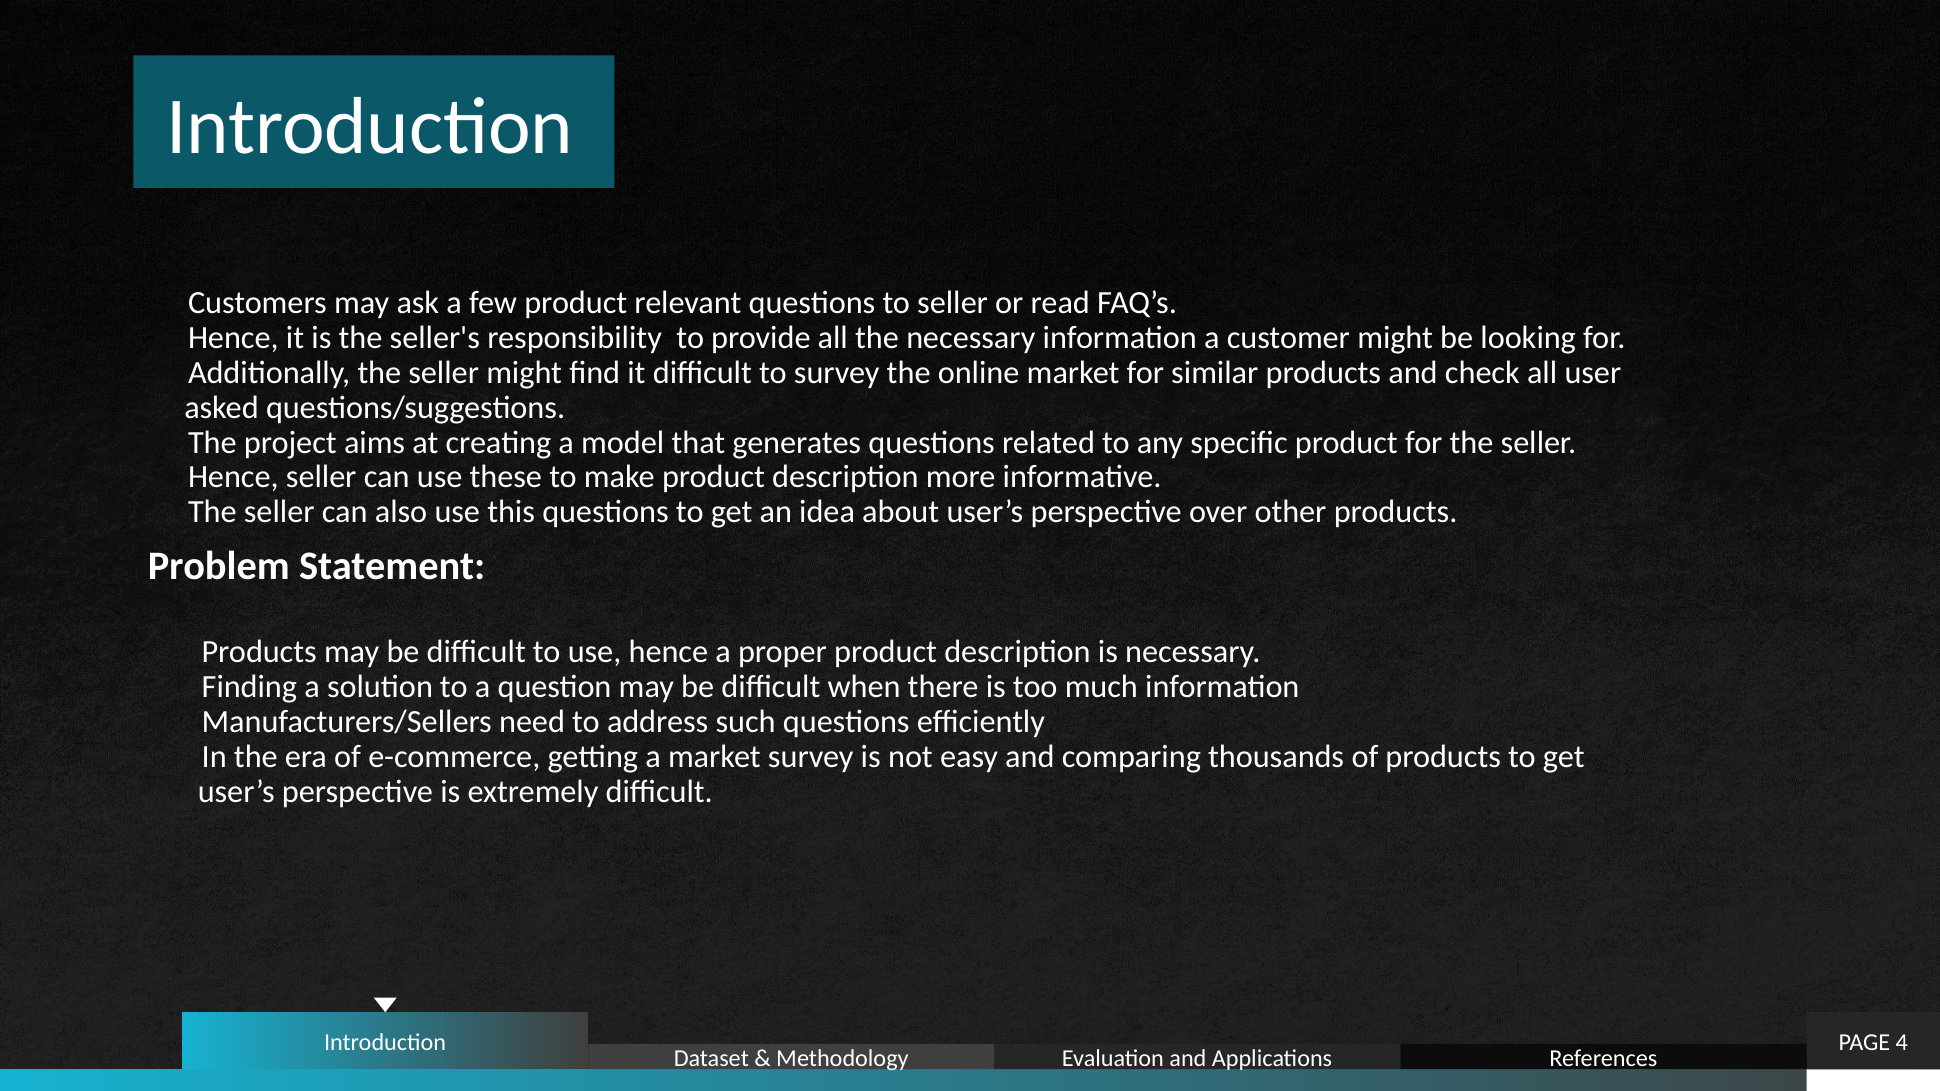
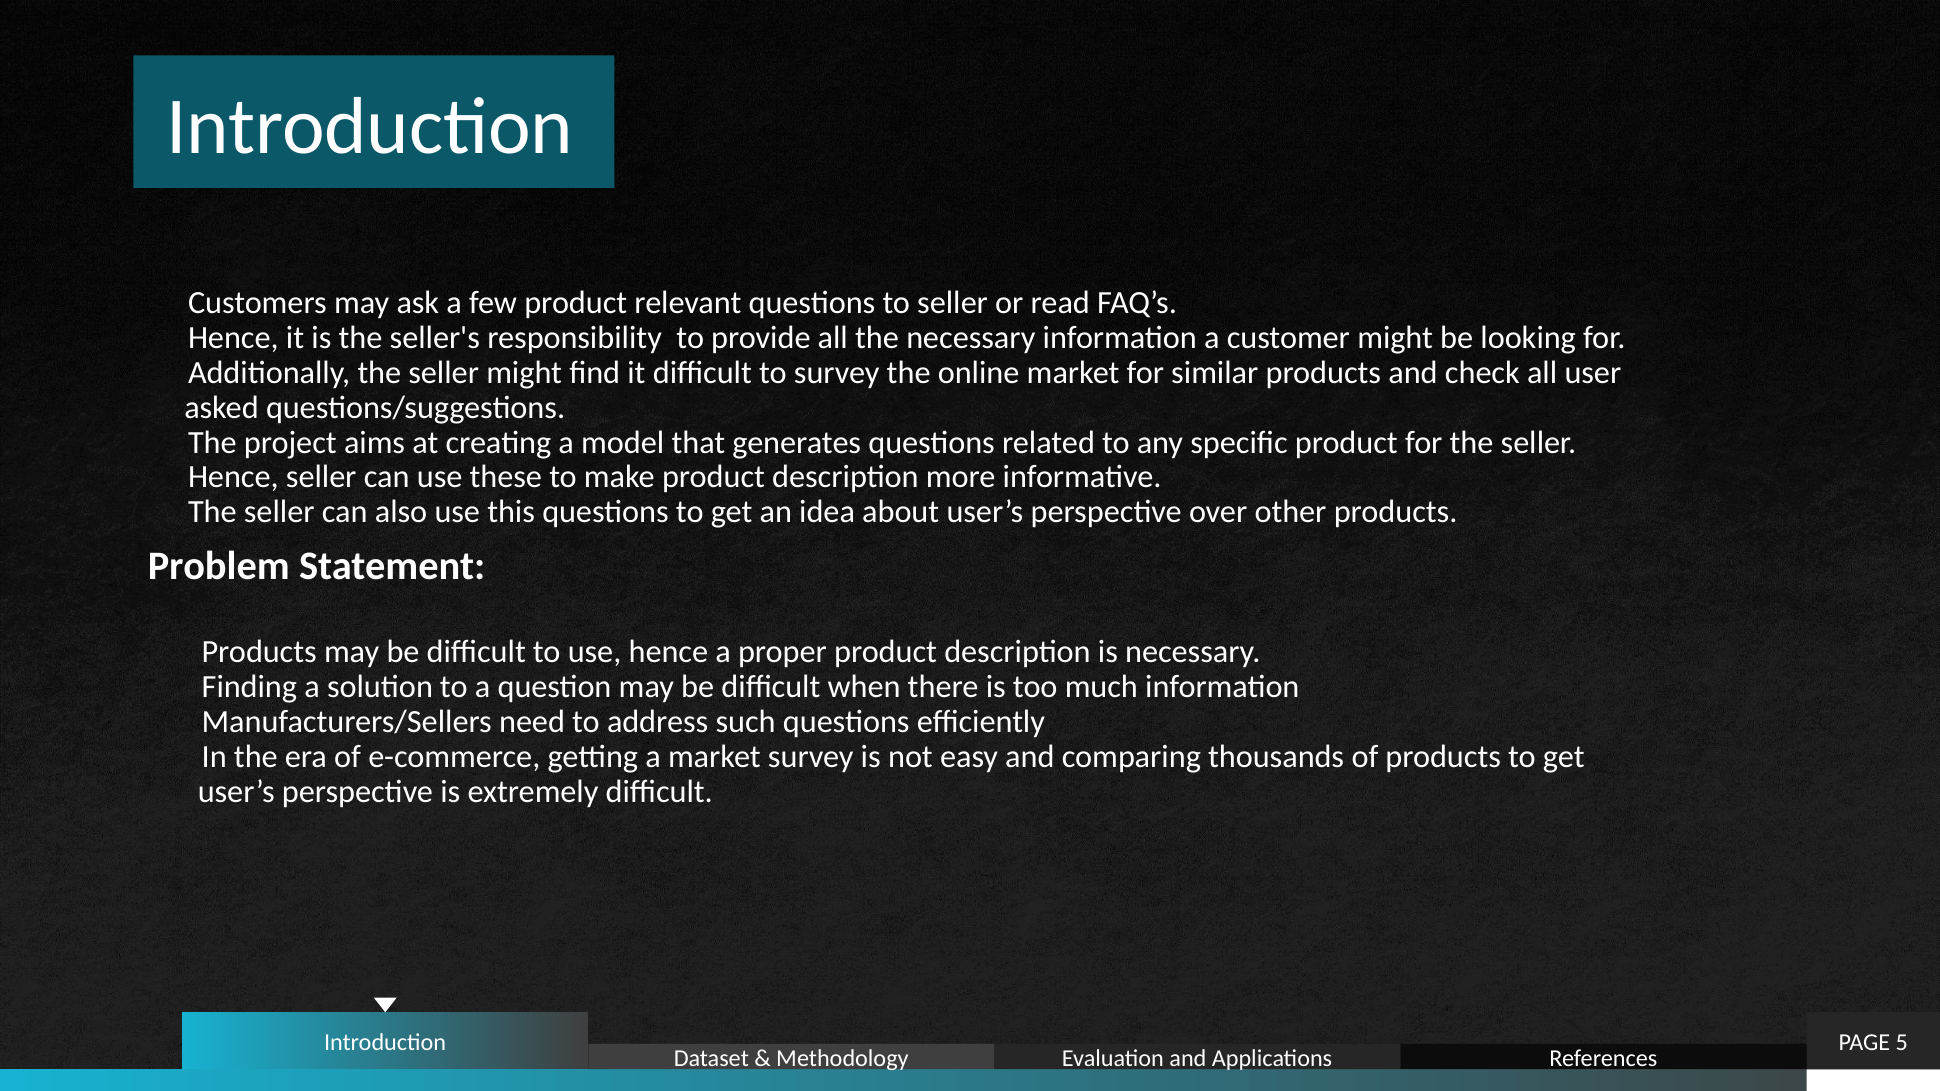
4: 4 -> 5
